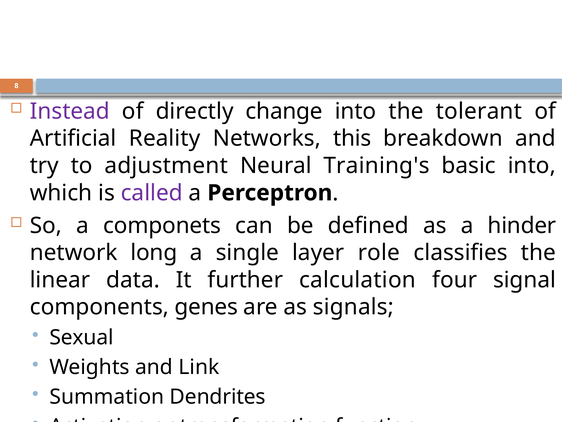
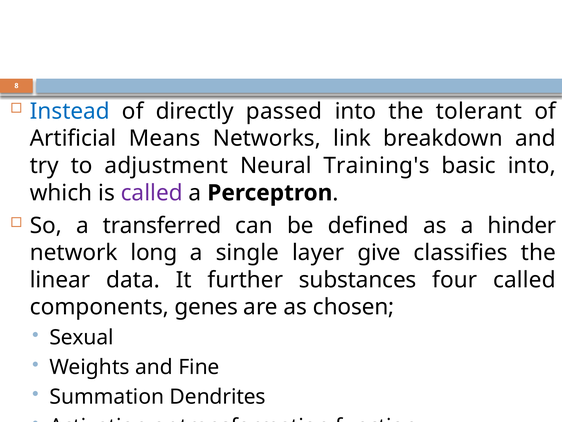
Instead colour: purple -> blue
change: change -> passed
Reality: Reality -> Means
this: this -> link
componets: componets -> transferred
role: role -> give
calculation: calculation -> substances
four signal: signal -> called
signals: signals -> chosen
Link: Link -> Fine
